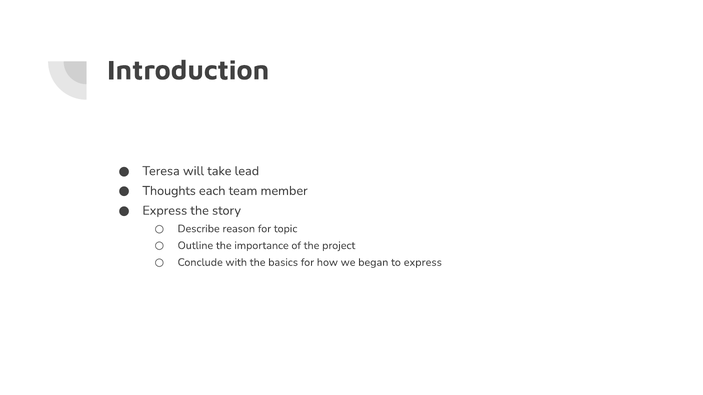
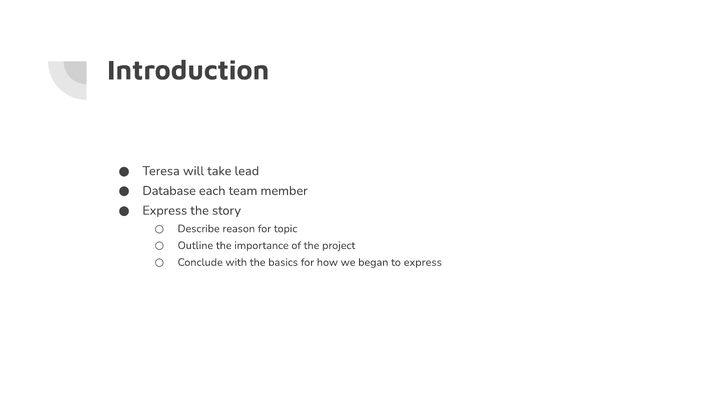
Thoughts: Thoughts -> Database
